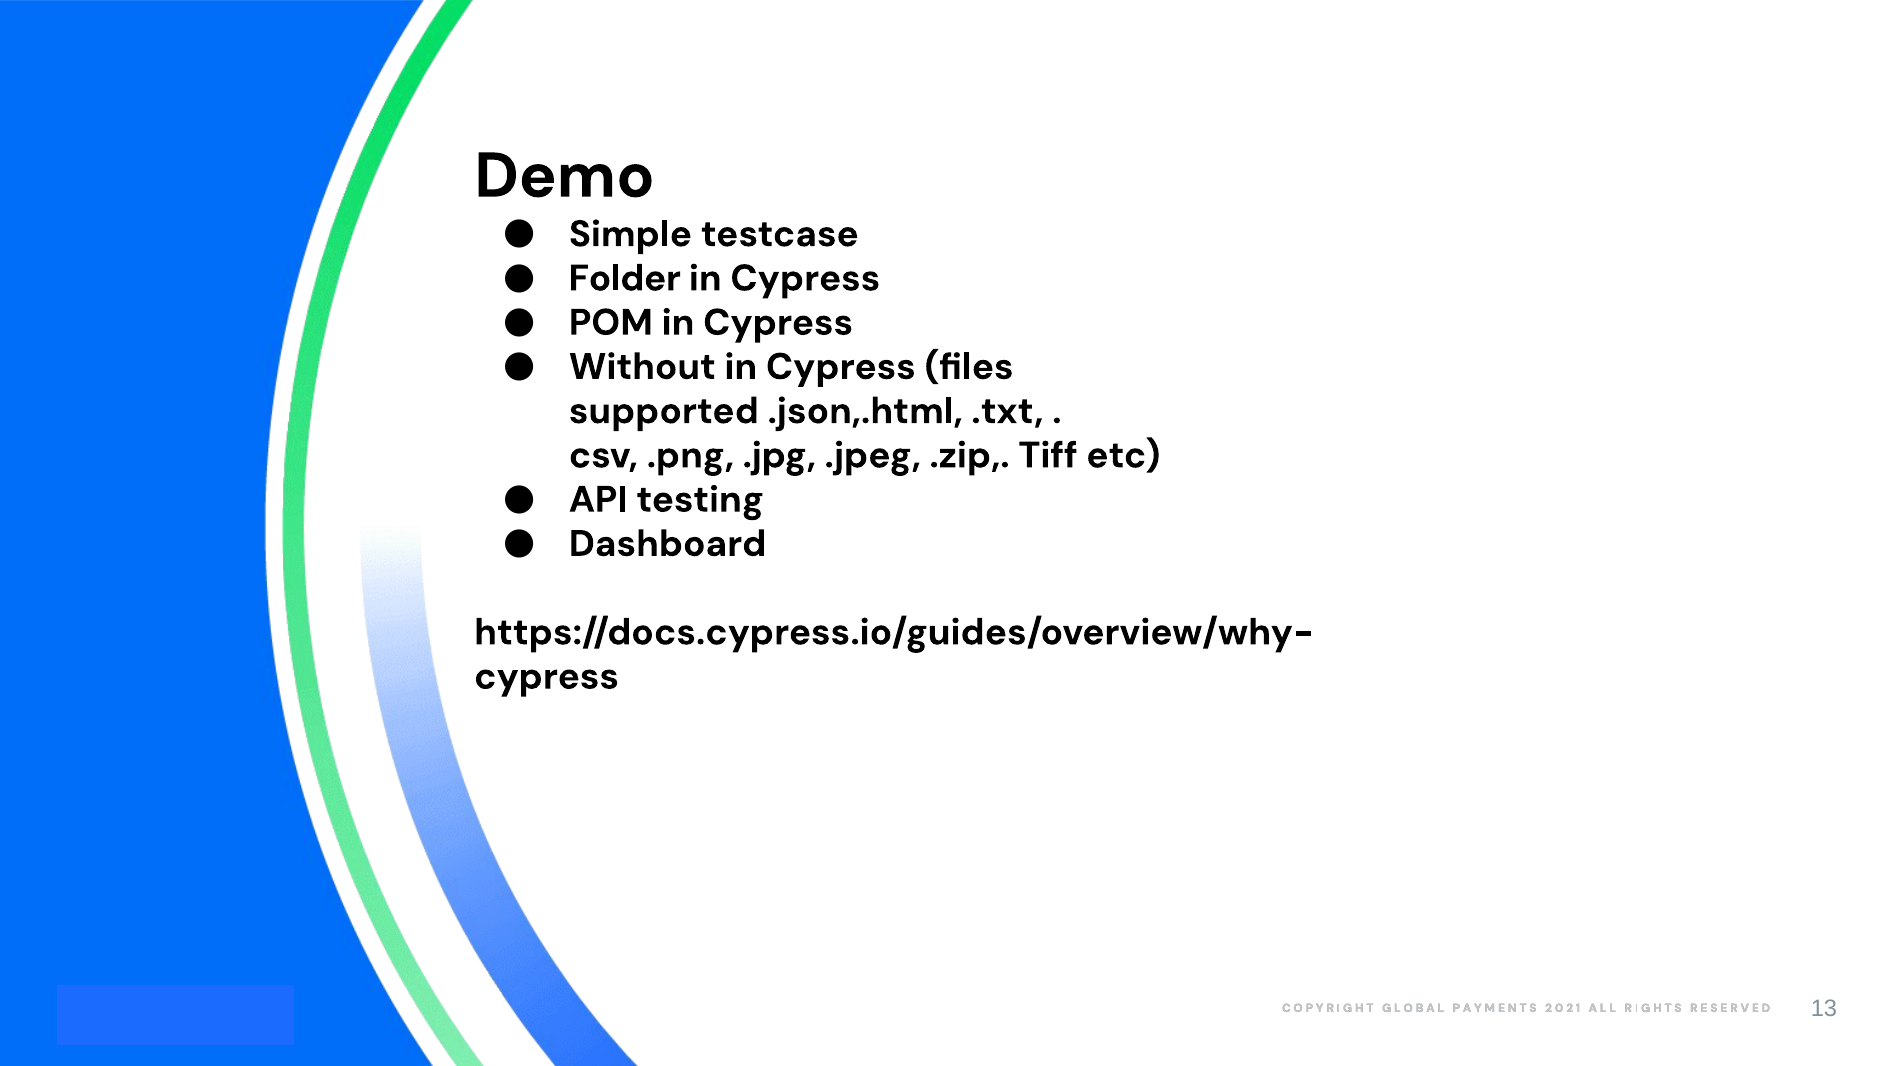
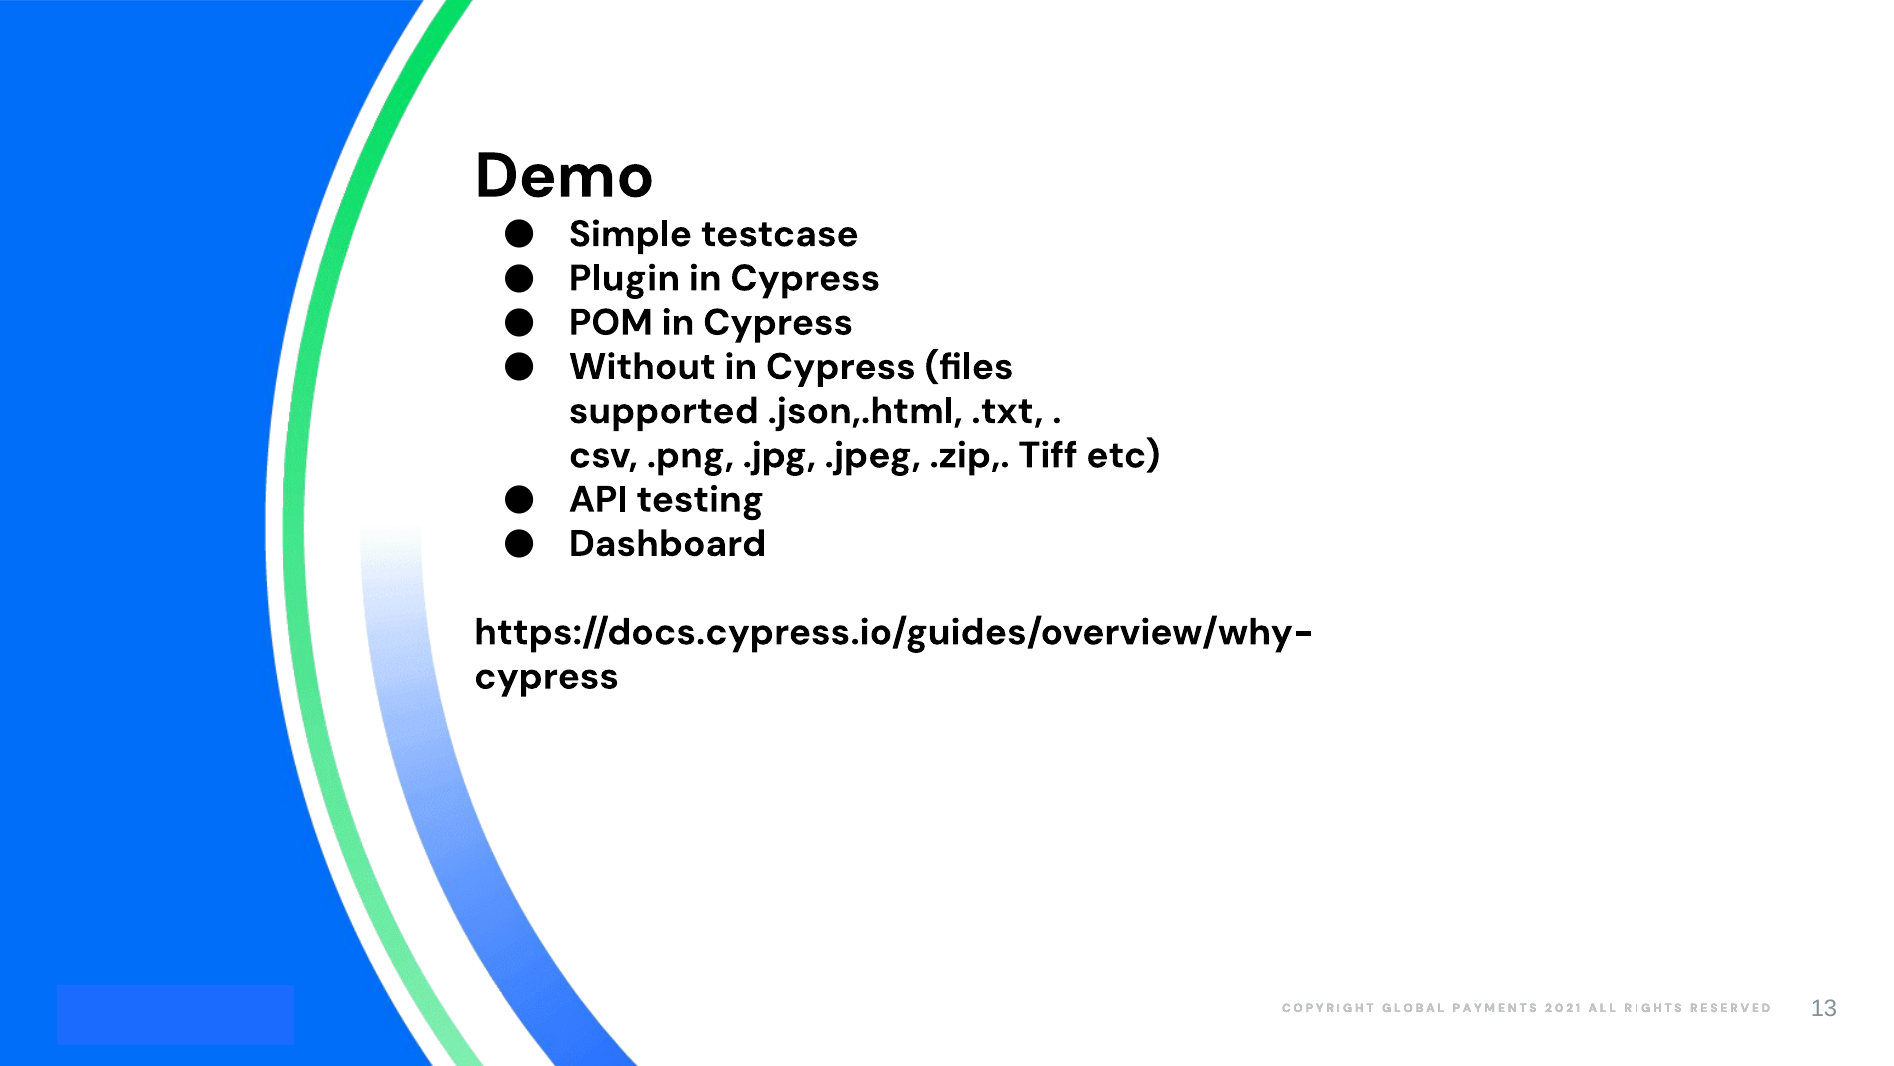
Folder: Folder -> Plugin
